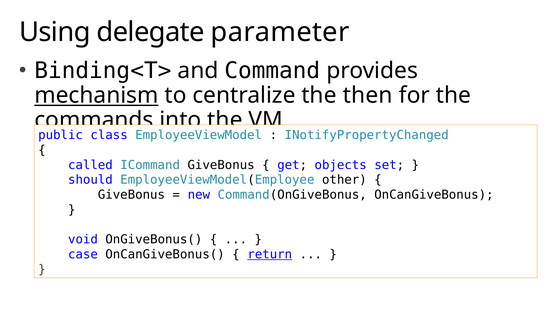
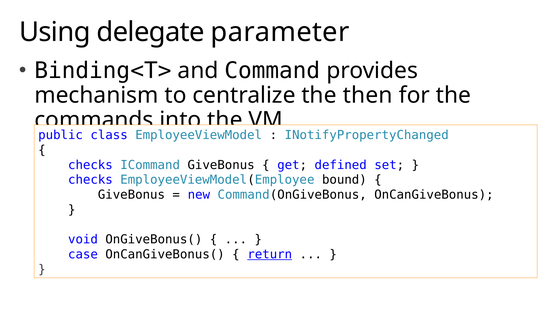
mechanism underline: present -> none
called at (90, 165): called -> checks
objects: objects -> defined
should at (90, 180): should -> checks
other: other -> bound
